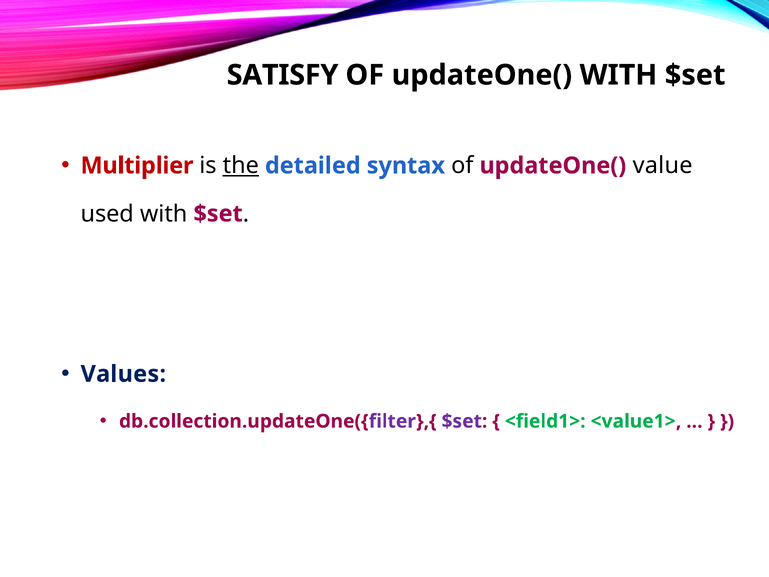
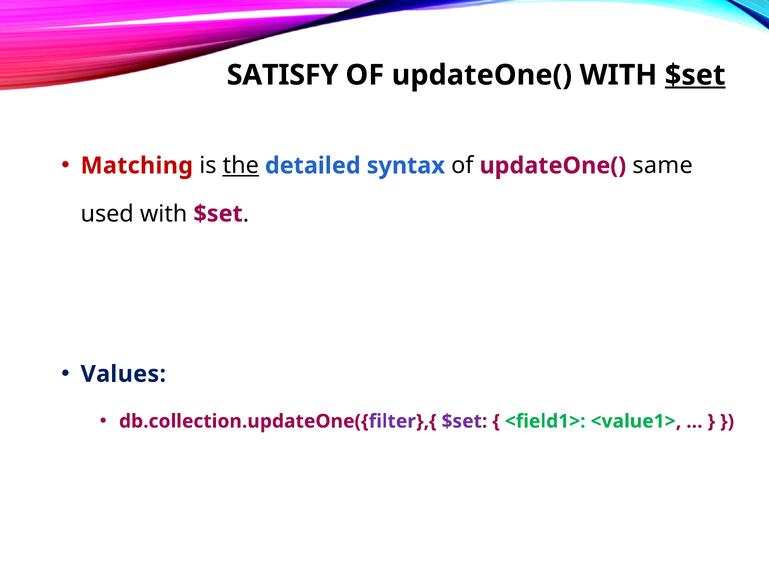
$set at (695, 75) underline: none -> present
Multiplier: Multiplier -> Matching
value: value -> same
